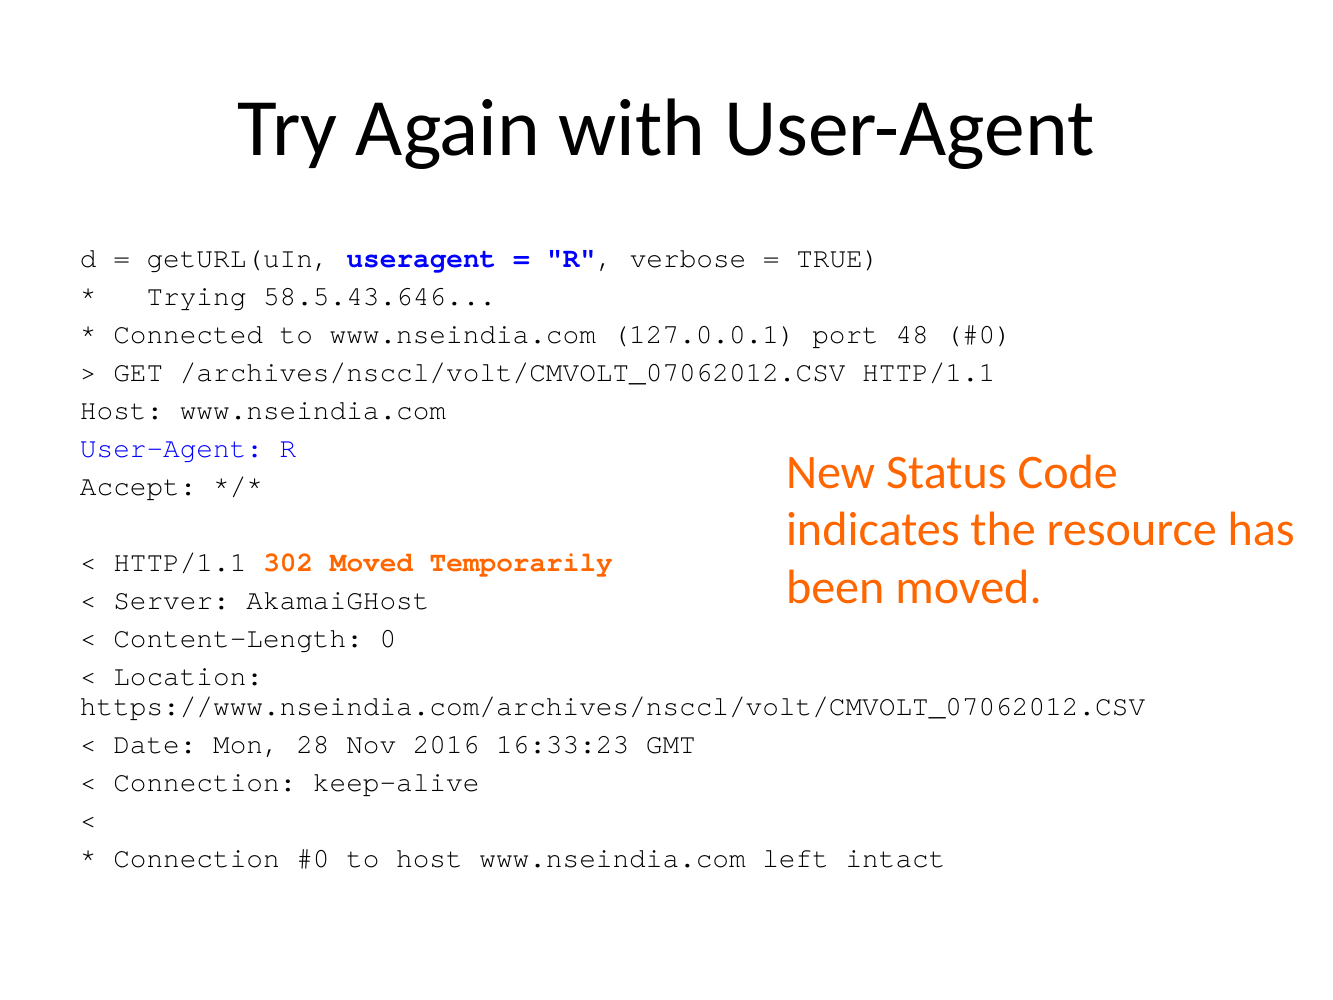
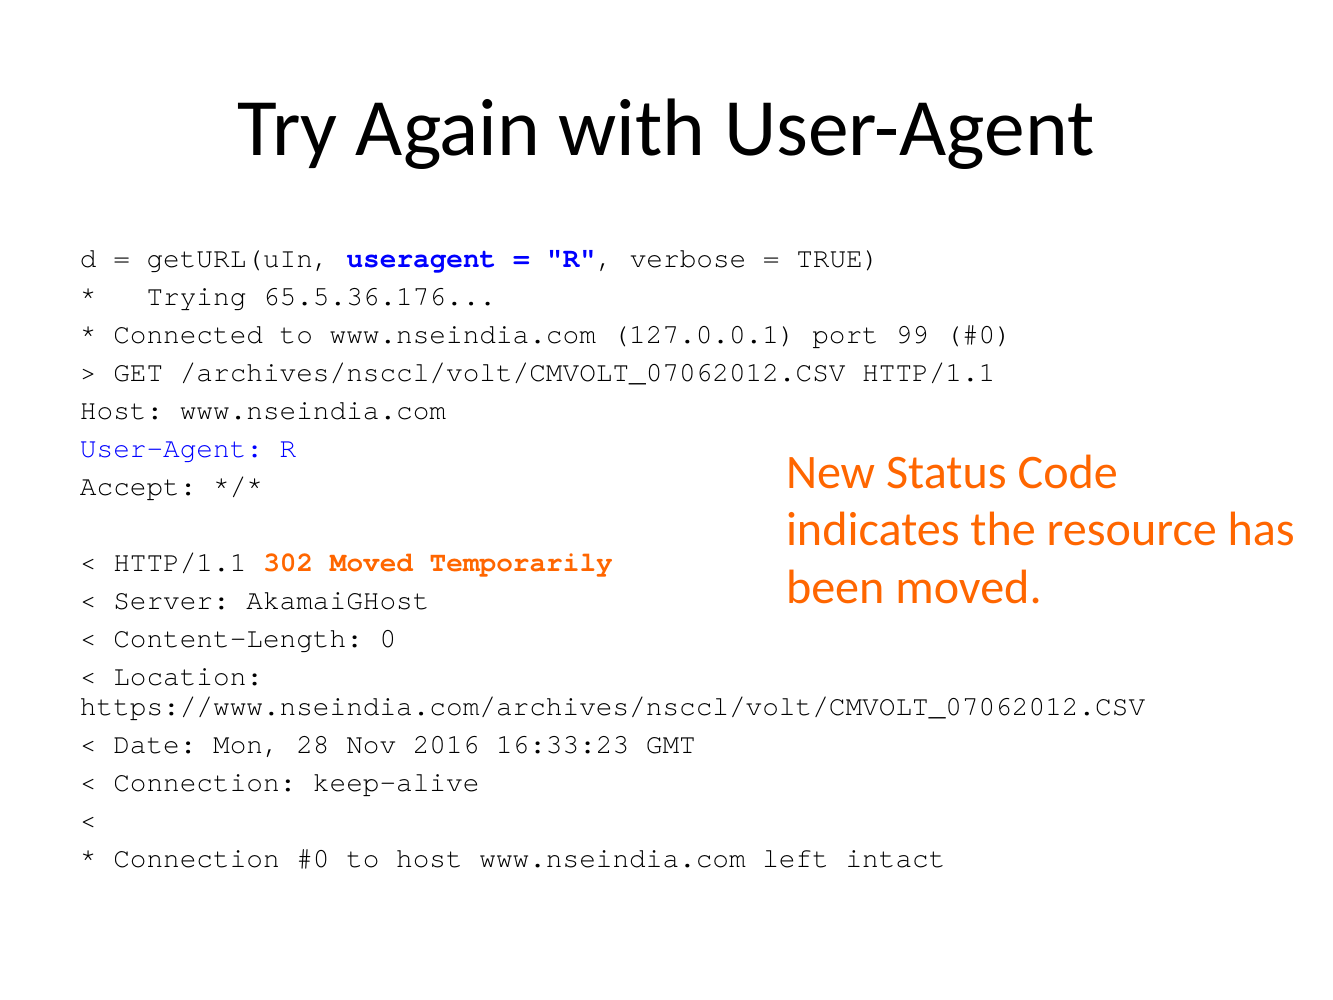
58.5.43.646: 58.5.43.646 -> 65.5.36.176
48: 48 -> 99
